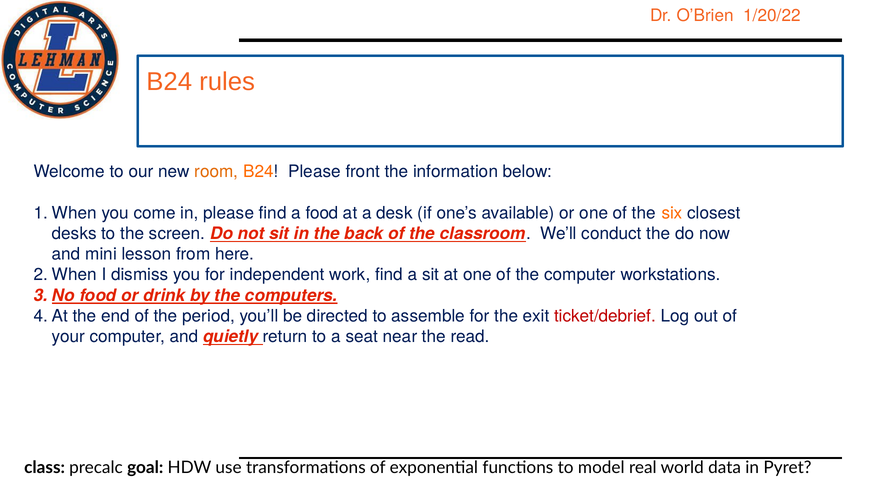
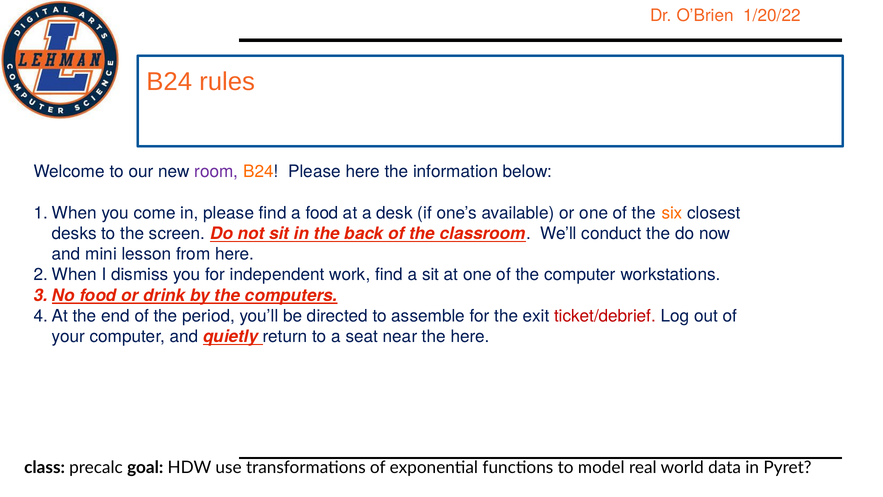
room colour: orange -> purple
Please front: front -> here
the read: read -> here
